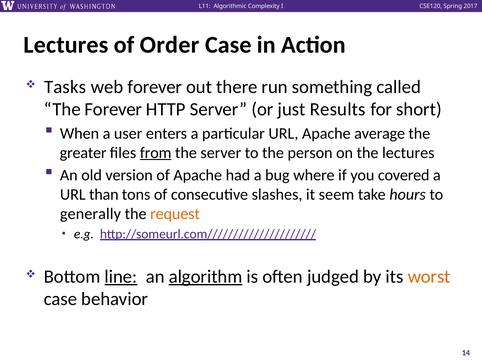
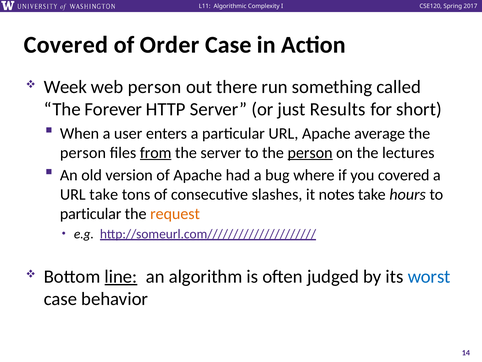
Lectures at (66, 45): Lectures -> Covered
Tasks: Tasks -> Week
web forever: forever -> person
greater at (83, 152): greater -> person
person at (310, 152) underline: none -> present
URL than: than -> take
seem: seem -> notes
generally at (90, 214): generally -> particular
algorithm underline: present -> none
worst colour: orange -> blue
